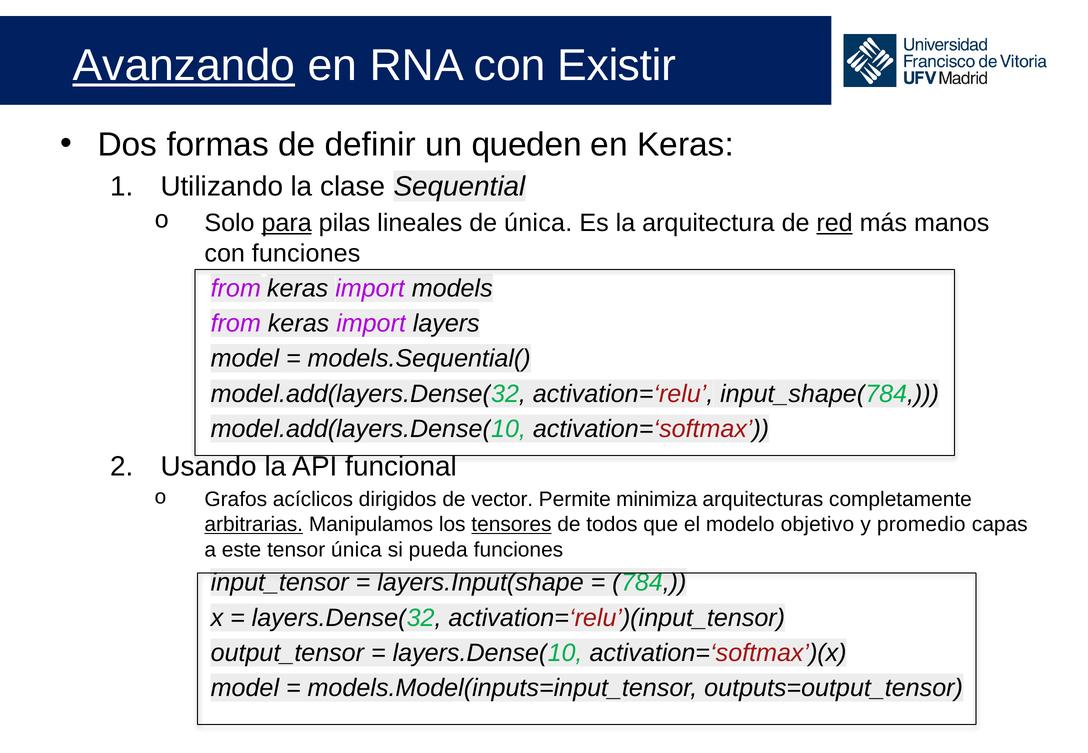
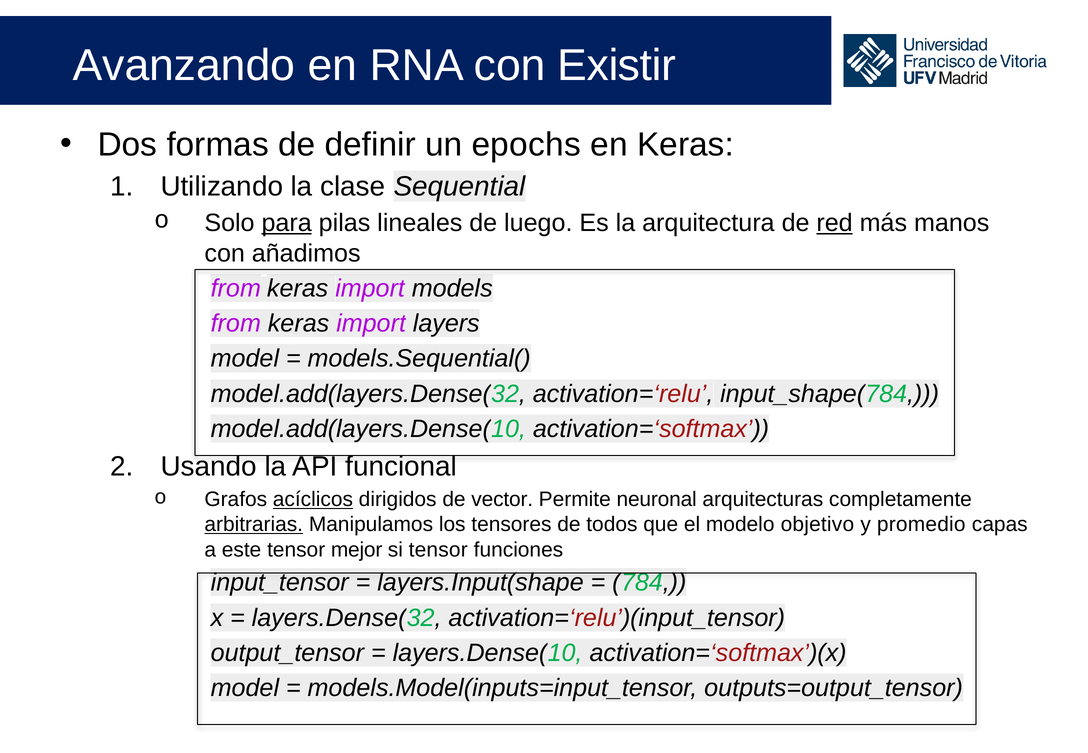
Avanzando underline: present -> none
queden: queden -> epochs
de única: única -> luego
con funciones: funciones -> añadimos
acíclicos underline: none -> present
minimiza: minimiza -> neuronal
tensores underline: present -> none
tensor única: única -> mejor
si pueda: pueda -> tensor
